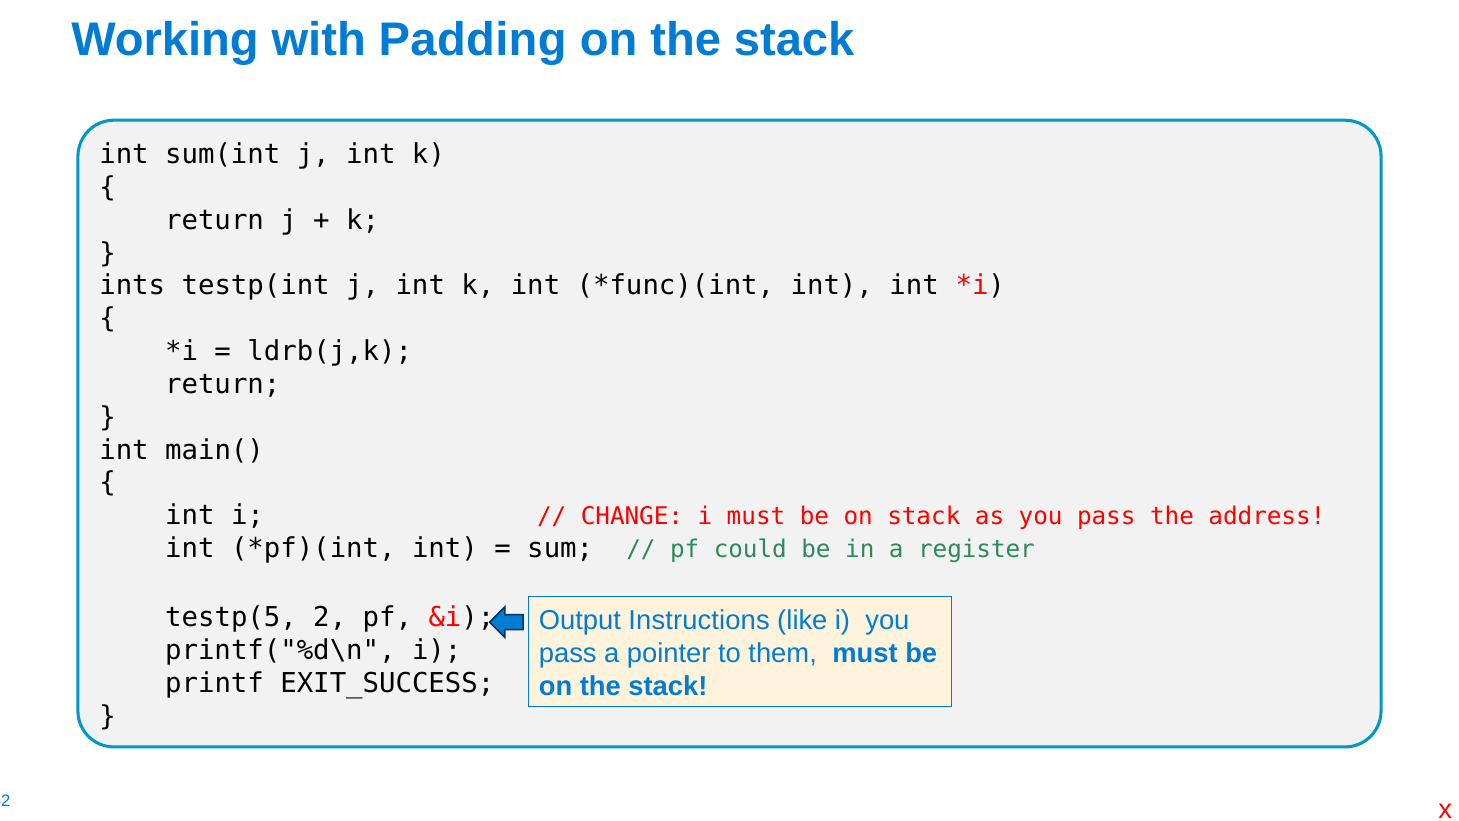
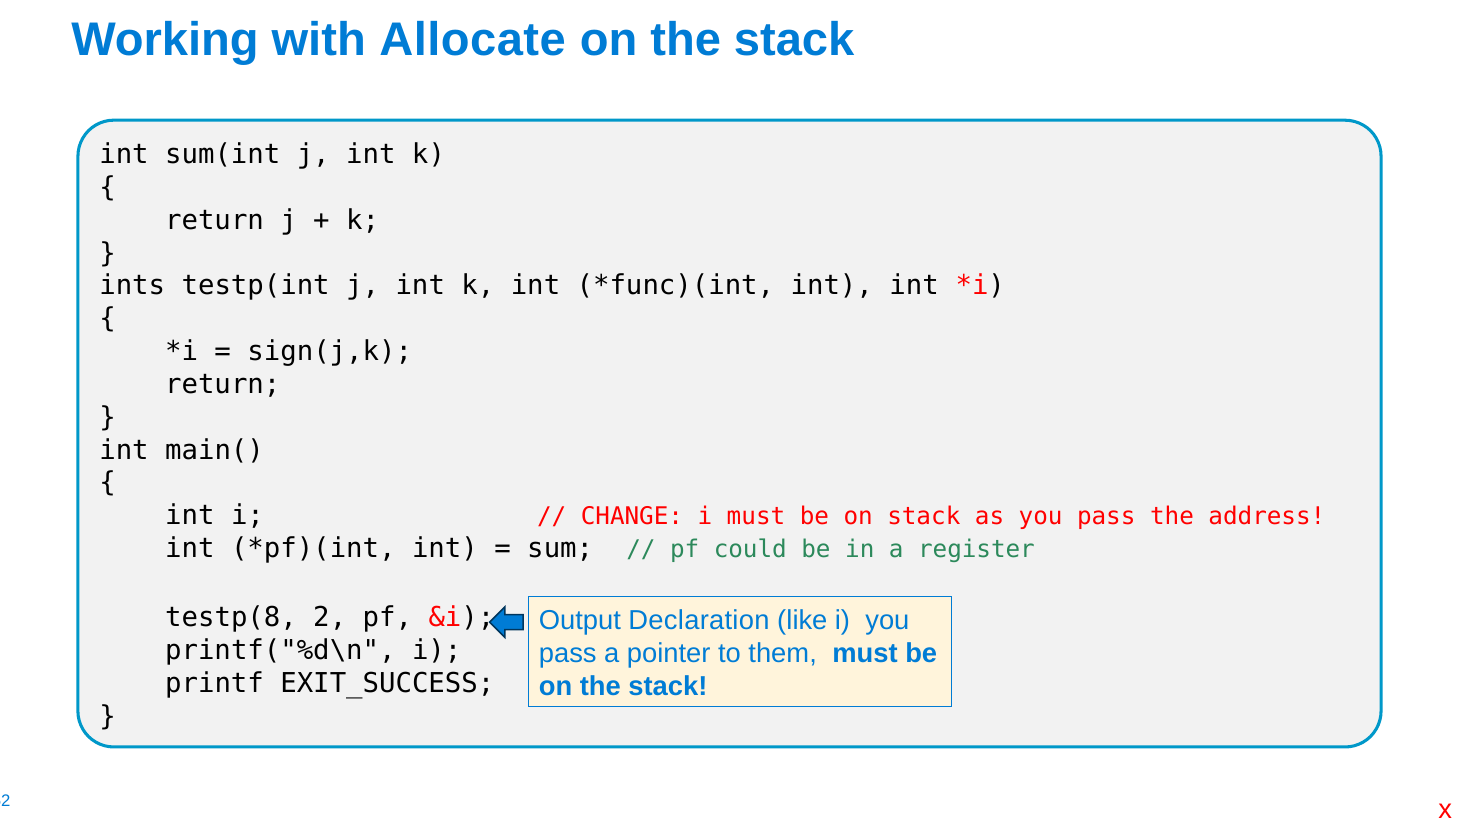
Padding: Padding -> Allocate
ldrb(j,k: ldrb(j,k -> sign(j,k
testp(5: testp(5 -> testp(8
Instructions: Instructions -> Declaration
